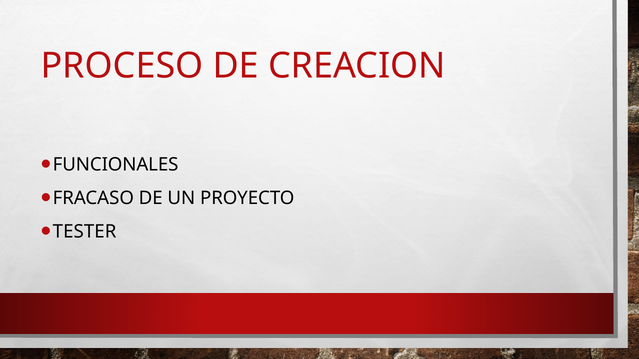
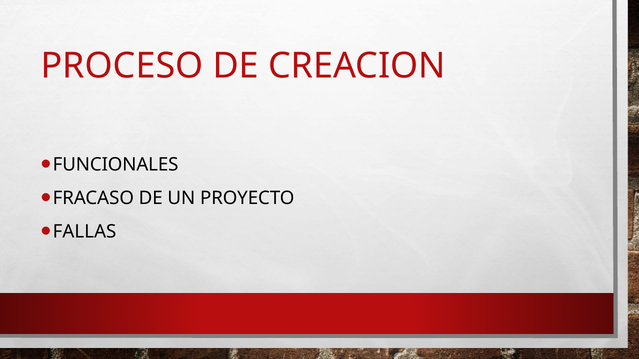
TESTER: TESTER -> FALLAS
